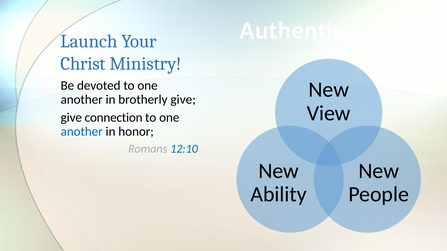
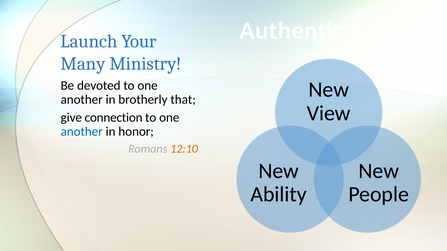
Christ: Christ -> Many
brotherly give: give -> that
12:10 colour: blue -> orange
